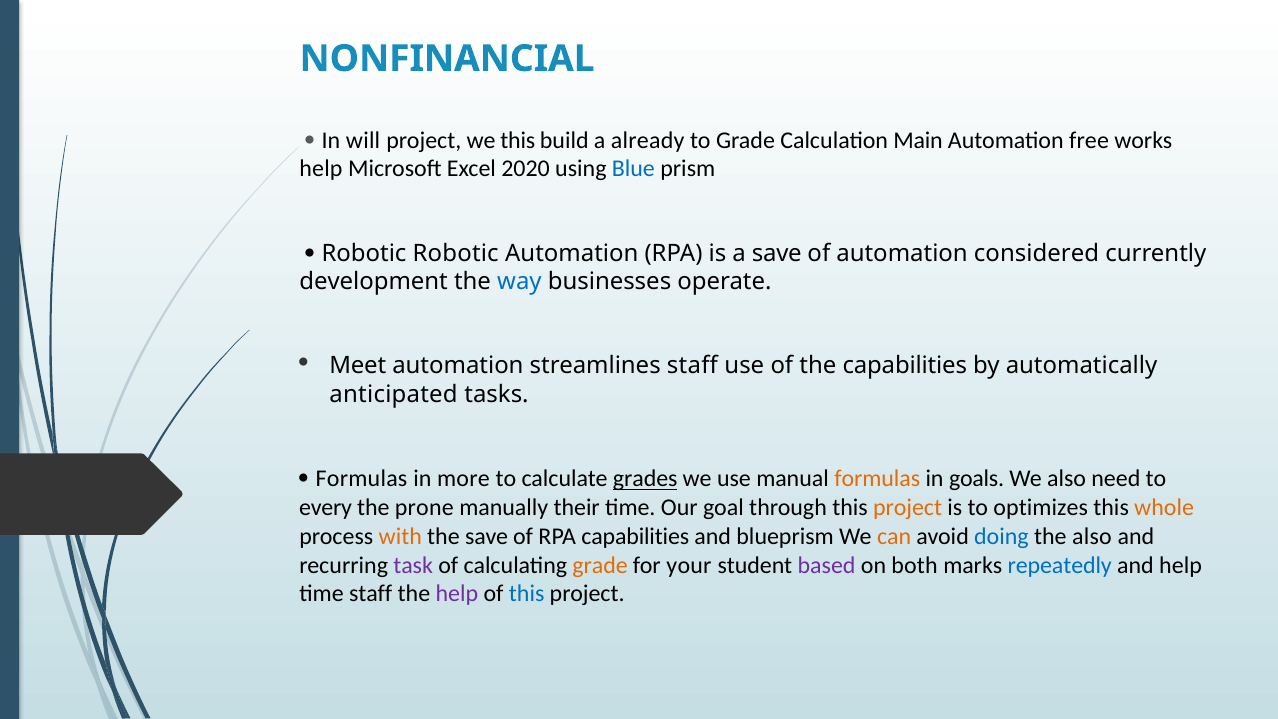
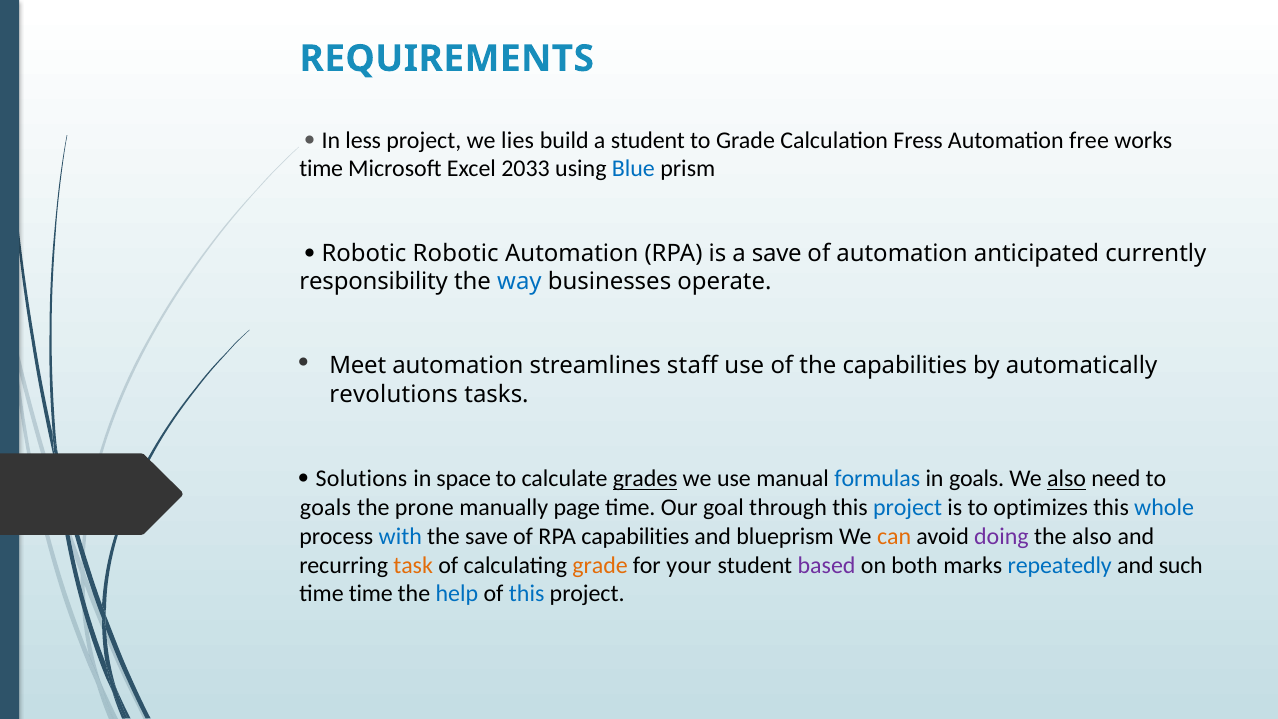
NONFINANCIAL: NONFINANCIAL -> REQUIREMENTS
will: will -> less
we this: this -> lies
a already: already -> student
Main: Main -> Fress
help at (321, 169): help -> time
2020: 2020 -> 2033
considered: considered -> anticipated
development: development -> responsibility
anticipated: anticipated -> revolutions
Formulas at (362, 479): Formulas -> Solutions
more: more -> space
formulas at (877, 479) colour: orange -> blue
also at (1067, 479) underline: none -> present
every at (326, 508): every -> goals
their: their -> page
project at (908, 508) colour: orange -> blue
whole colour: orange -> blue
with colour: orange -> blue
doing colour: blue -> purple
task colour: purple -> orange
and help: help -> such
time staff: staff -> time
help at (457, 594) colour: purple -> blue
